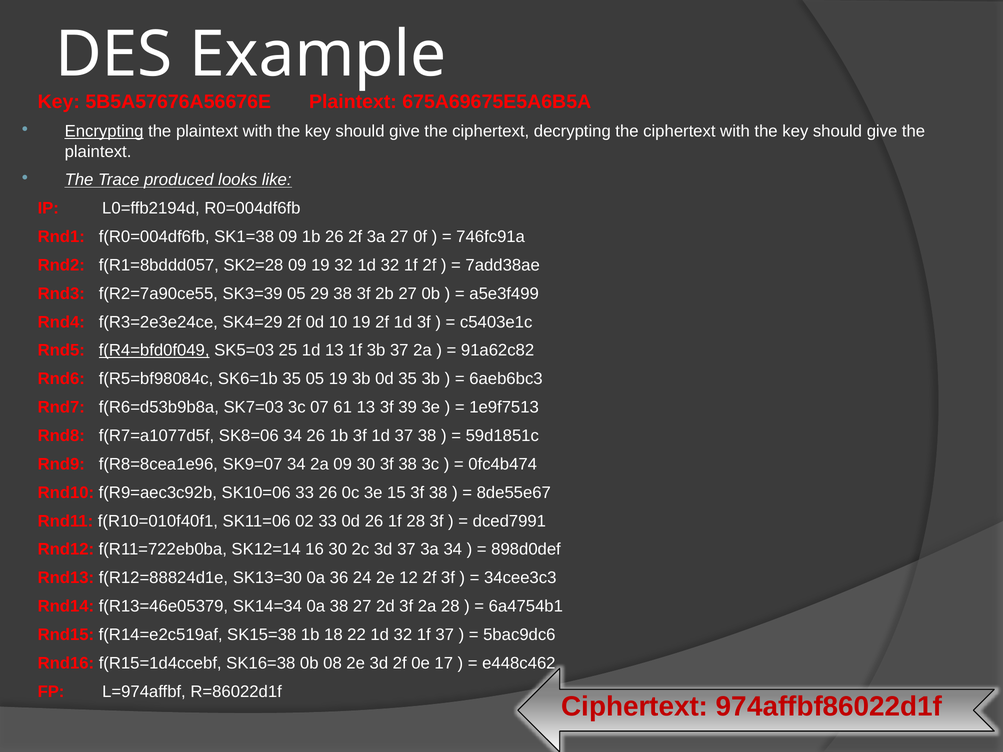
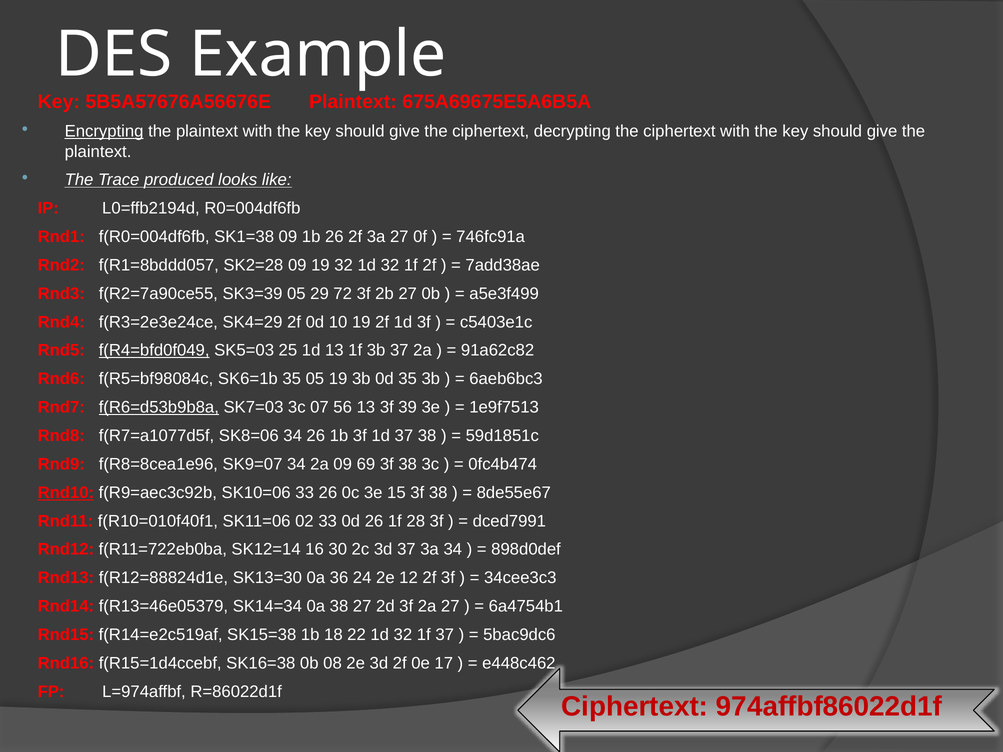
29 38: 38 -> 72
f(R6=d53b9b8a underline: none -> present
61: 61 -> 56
09 30: 30 -> 69
Rnd10 underline: none -> present
2a 28: 28 -> 27
